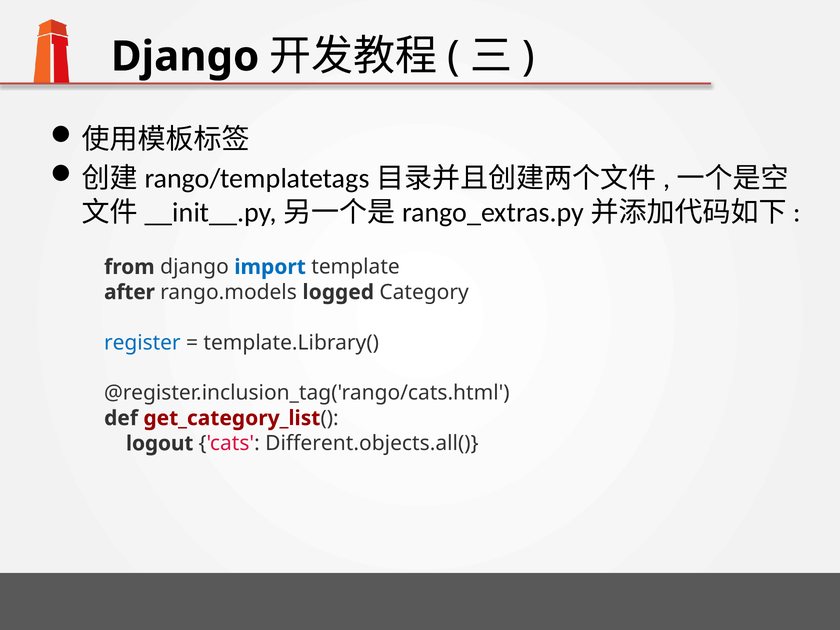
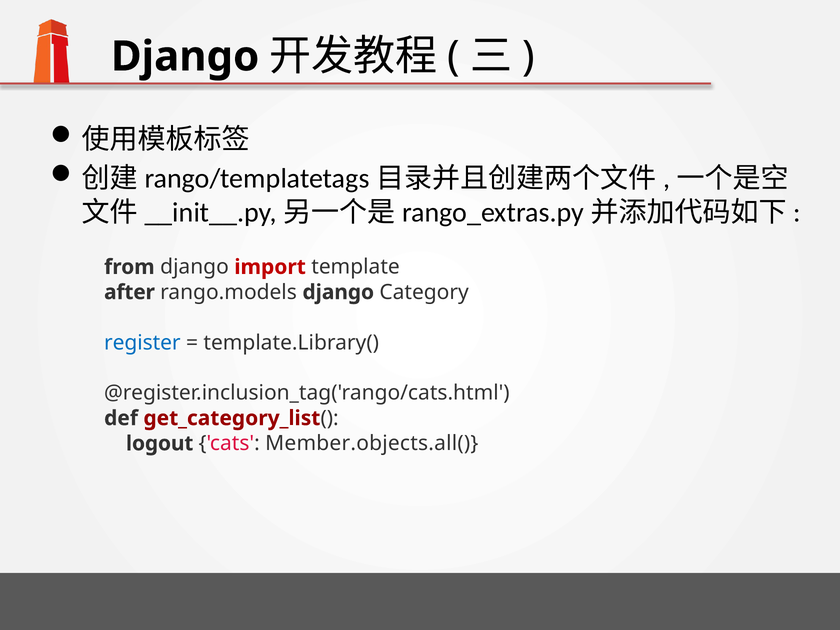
import colour: blue -> red
rango.models logged: logged -> django
Different.objects.all(: Different.objects.all( -> Member.objects.all(
